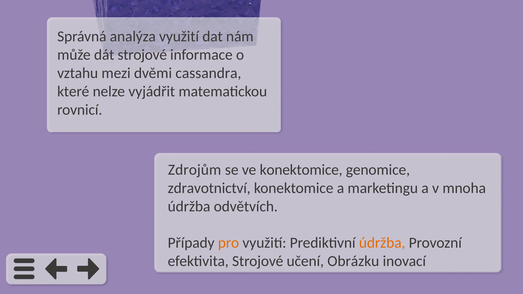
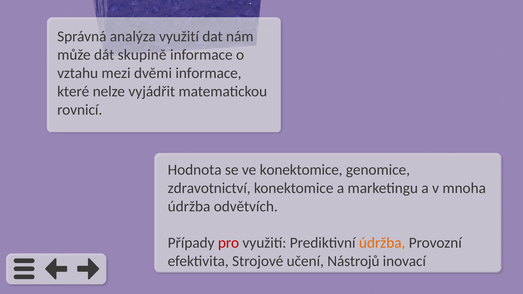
dát strojové: strojové -> skupině
dvěmi cassandra: cassandra -> informace
Zdrojům: Zdrojům -> Hodnota
pro colour: orange -> red
Obrázku: Obrázku -> Nástrojů
